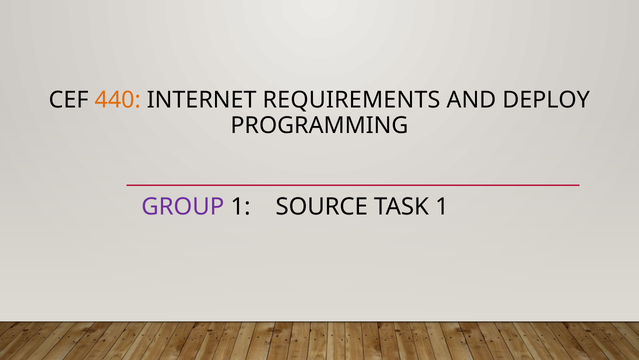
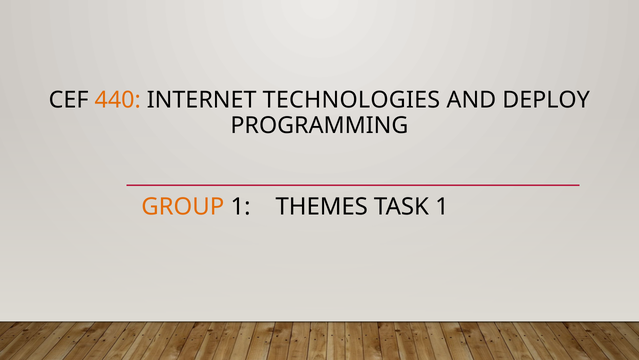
REQUIREMENTS: REQUIREMENTS -> TECHNOLOGIES
GROUP colour: purple -> orange
SOURCE: SOURCE -> THEMES
